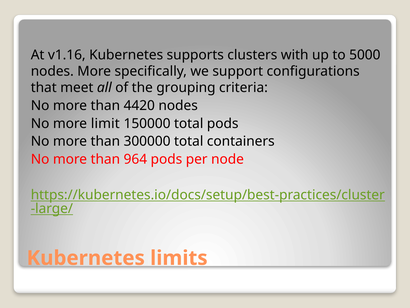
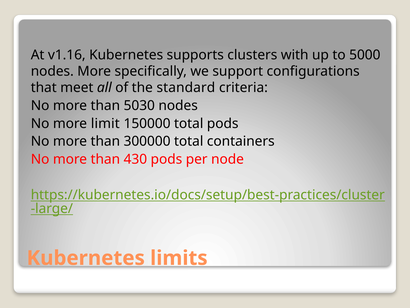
grouping: grouping -> standard
4420: 4420 -> 5030
964: 964 -> 430
